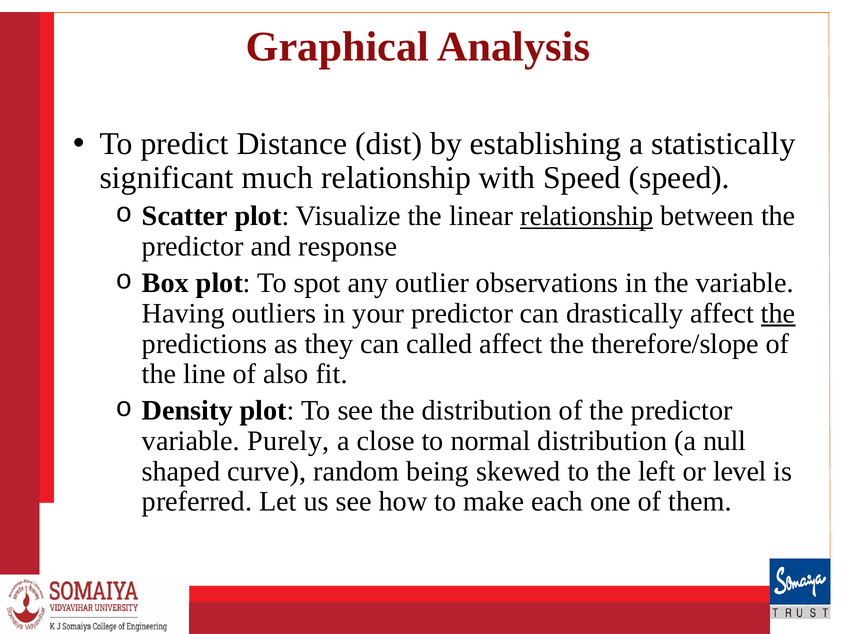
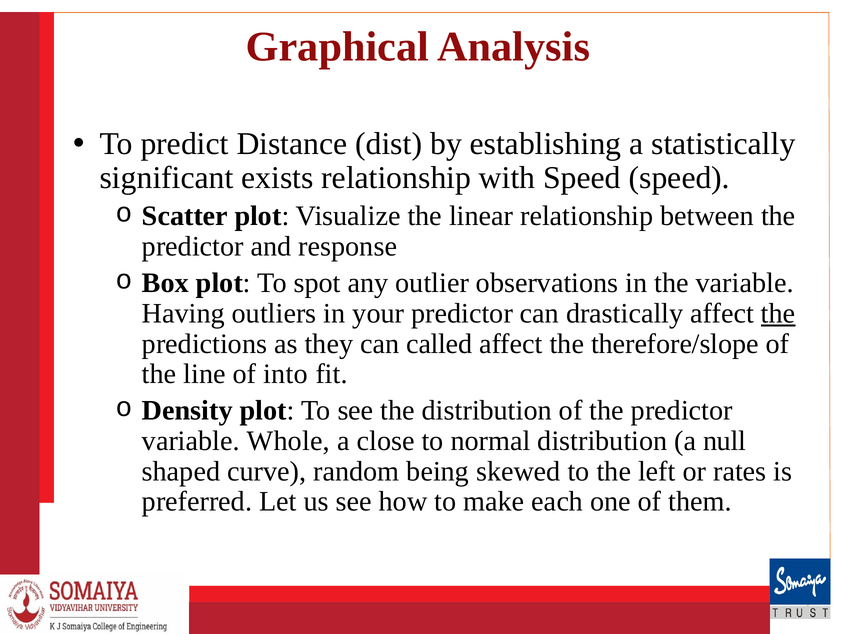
much: much -> exists
relationship at (587, 216) underline: present -> none
also: also -> into
Purely: Purely -> Whole
level: level -> rates
